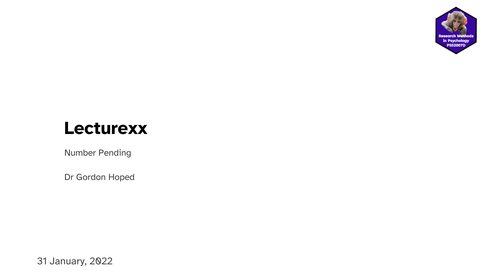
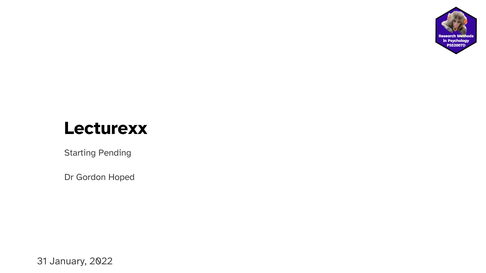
Number: Number -> Starting
